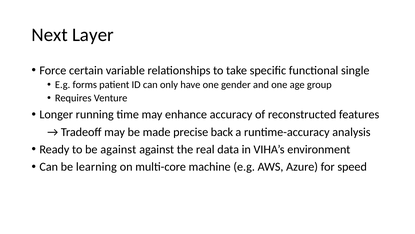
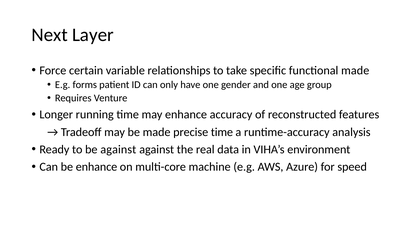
functional single: single -> made
precise back: back -> time
be learning: learning -> enhance
